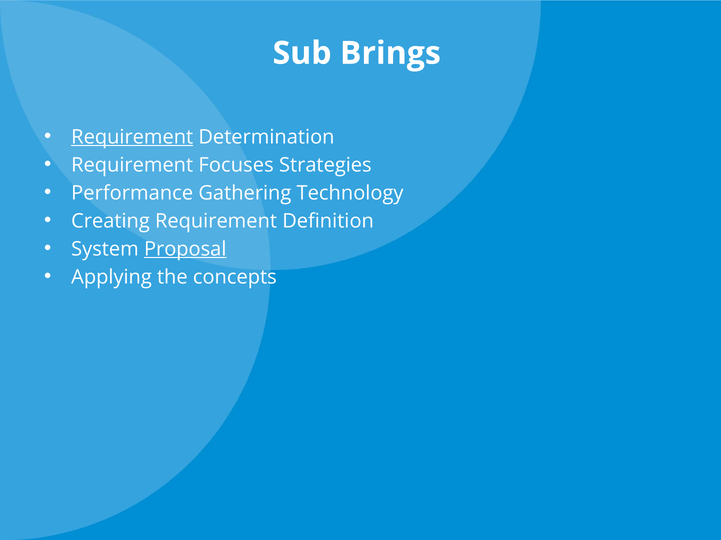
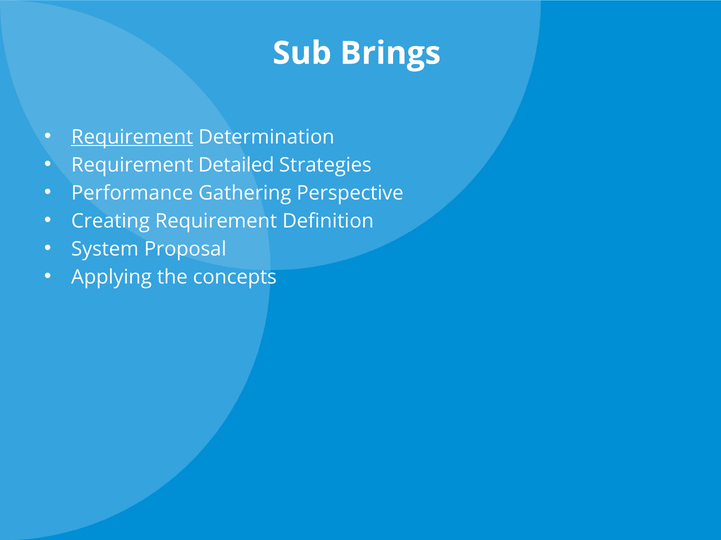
Focuses: Focuses -> Detailed
Technology: Technology -> Perspective
Proposal underline: present -> none
